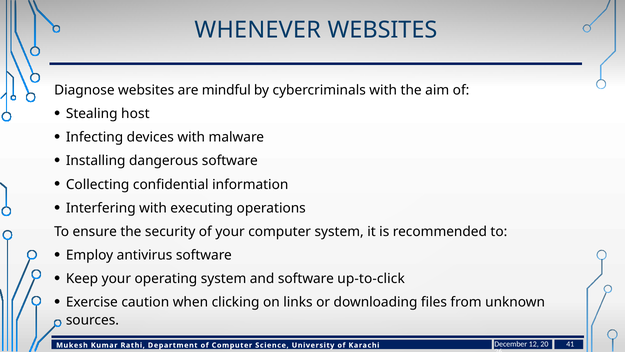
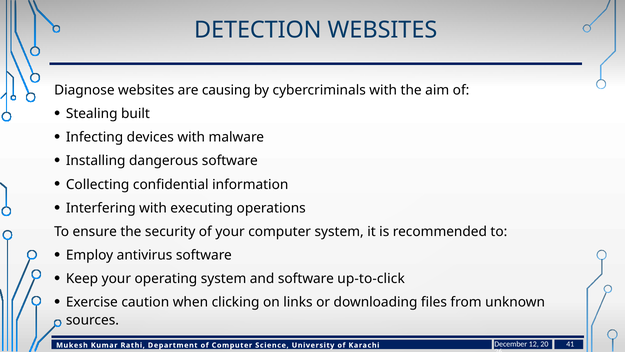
WHENEVER: WHENEVER -> DETECTION
mindful: mindful -> causing
host: host -> built
